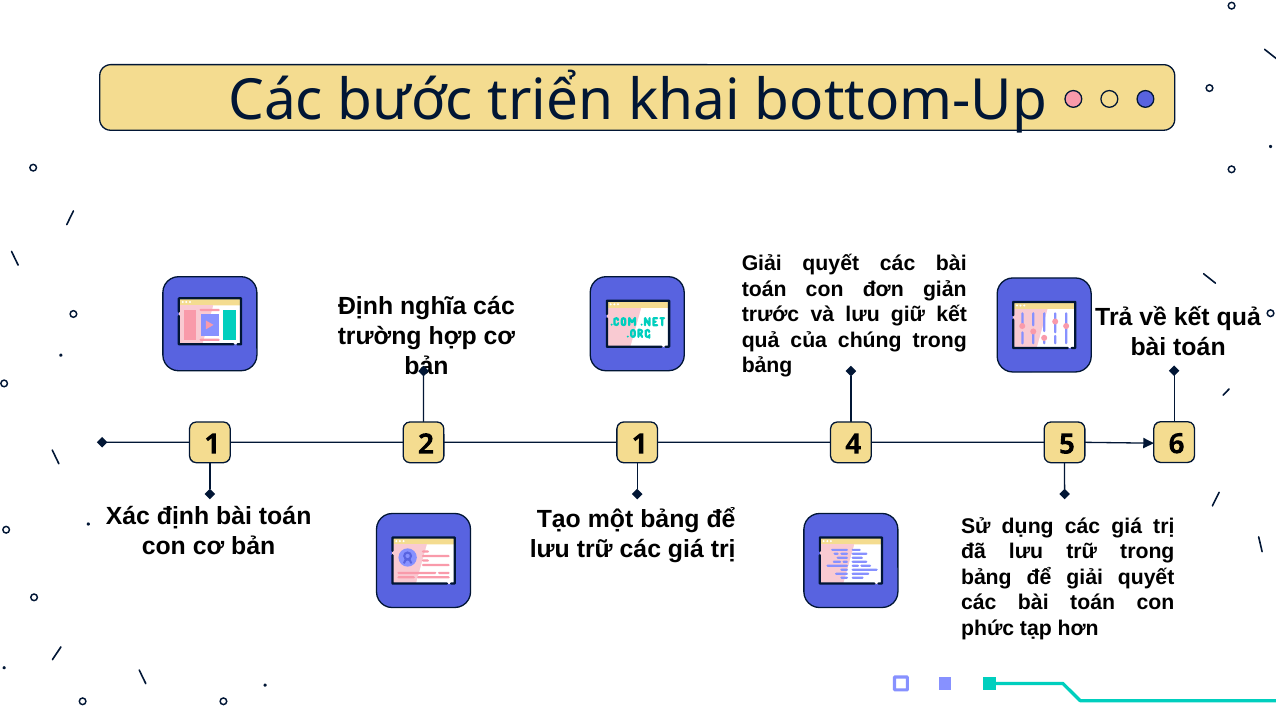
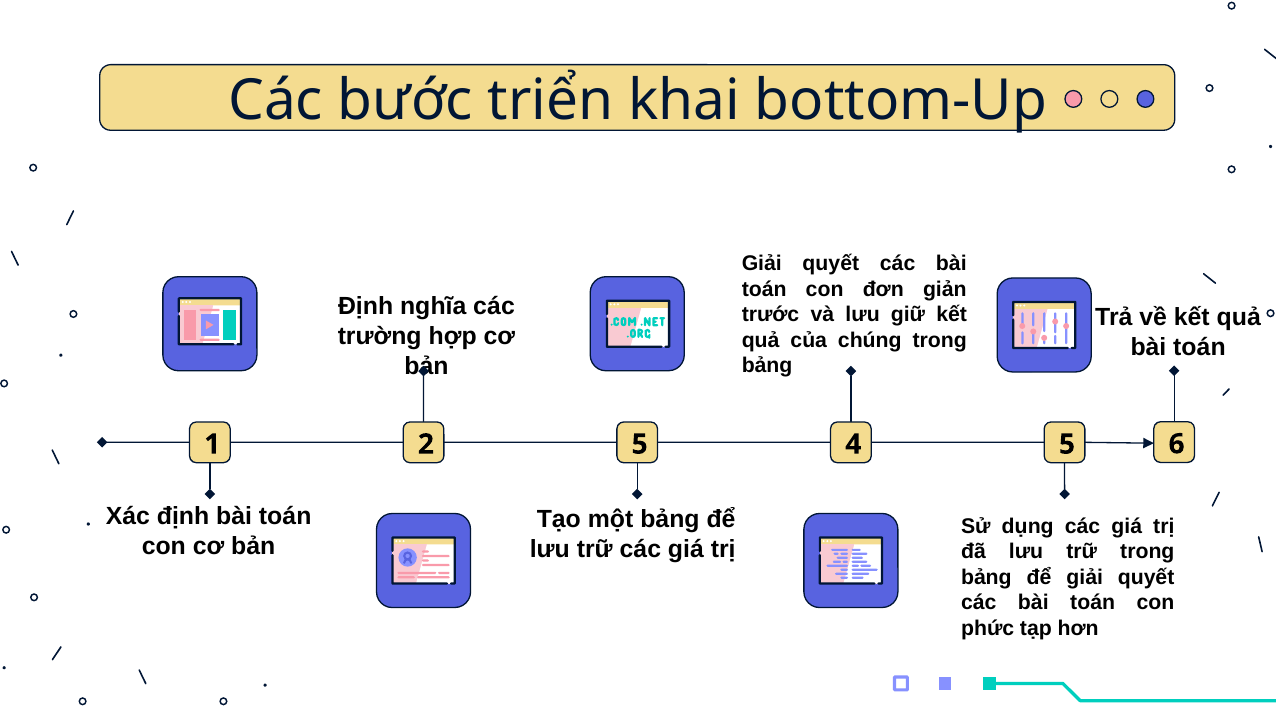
2 1: 1 -> 5
